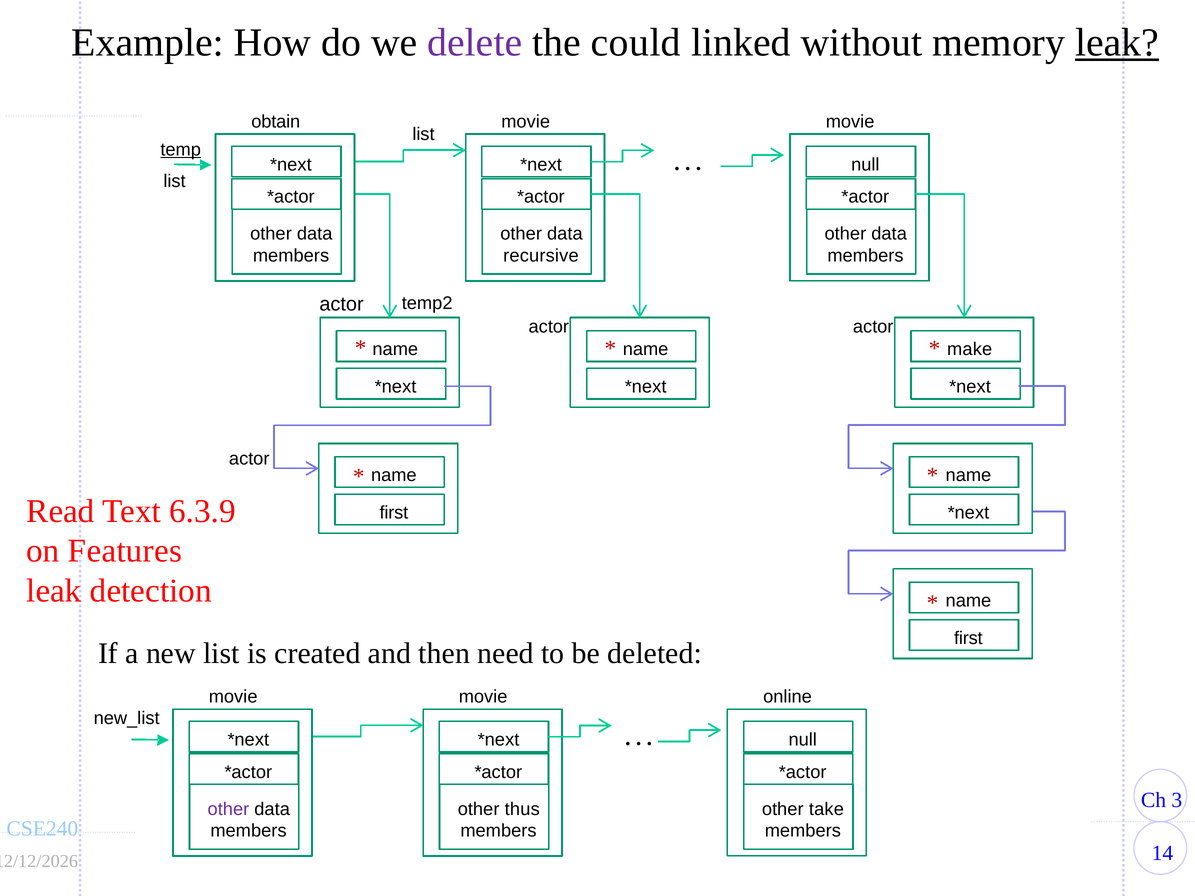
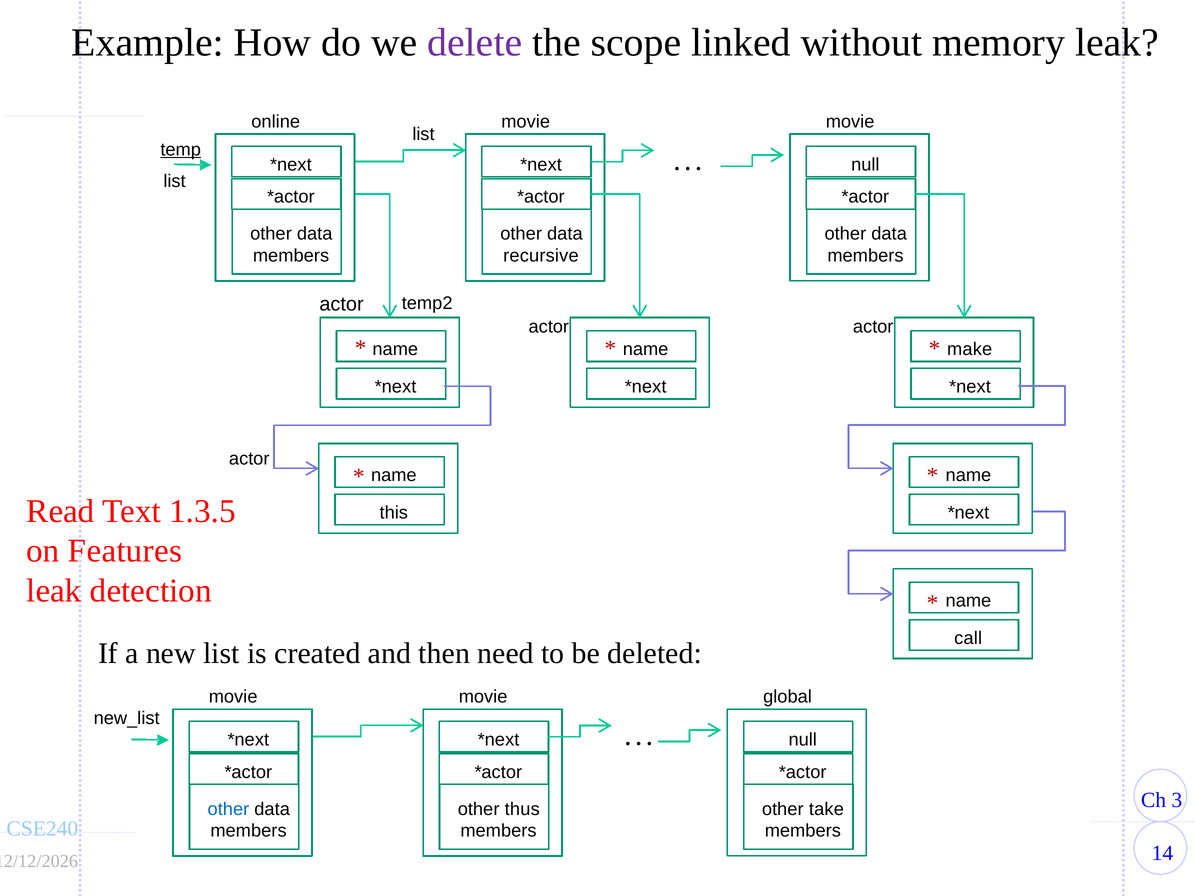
could: could -> scope
leak at (1117, 43) underline: present -> none
obtain: obtain -> online
6.3.9: 6.3.9 -> 1.3.5
first at (394, 513): first -> this
first at (968, 638): first -> call
online: online -> global
other at (228, 809) colour: purple -> blue
